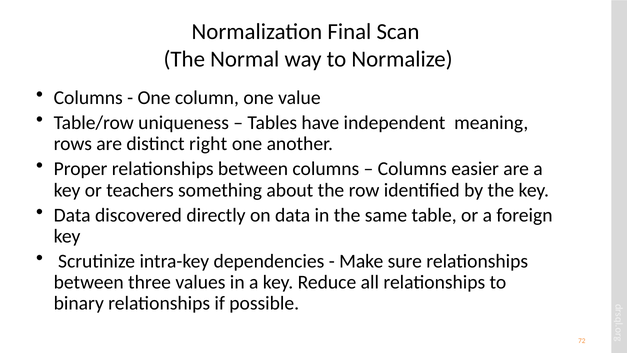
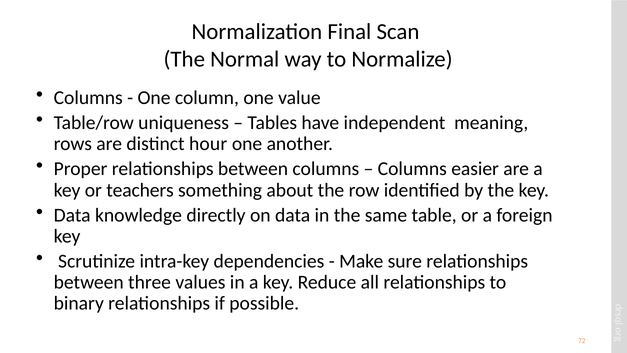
right: right -> hour
discovered: discovered -> knowledge
